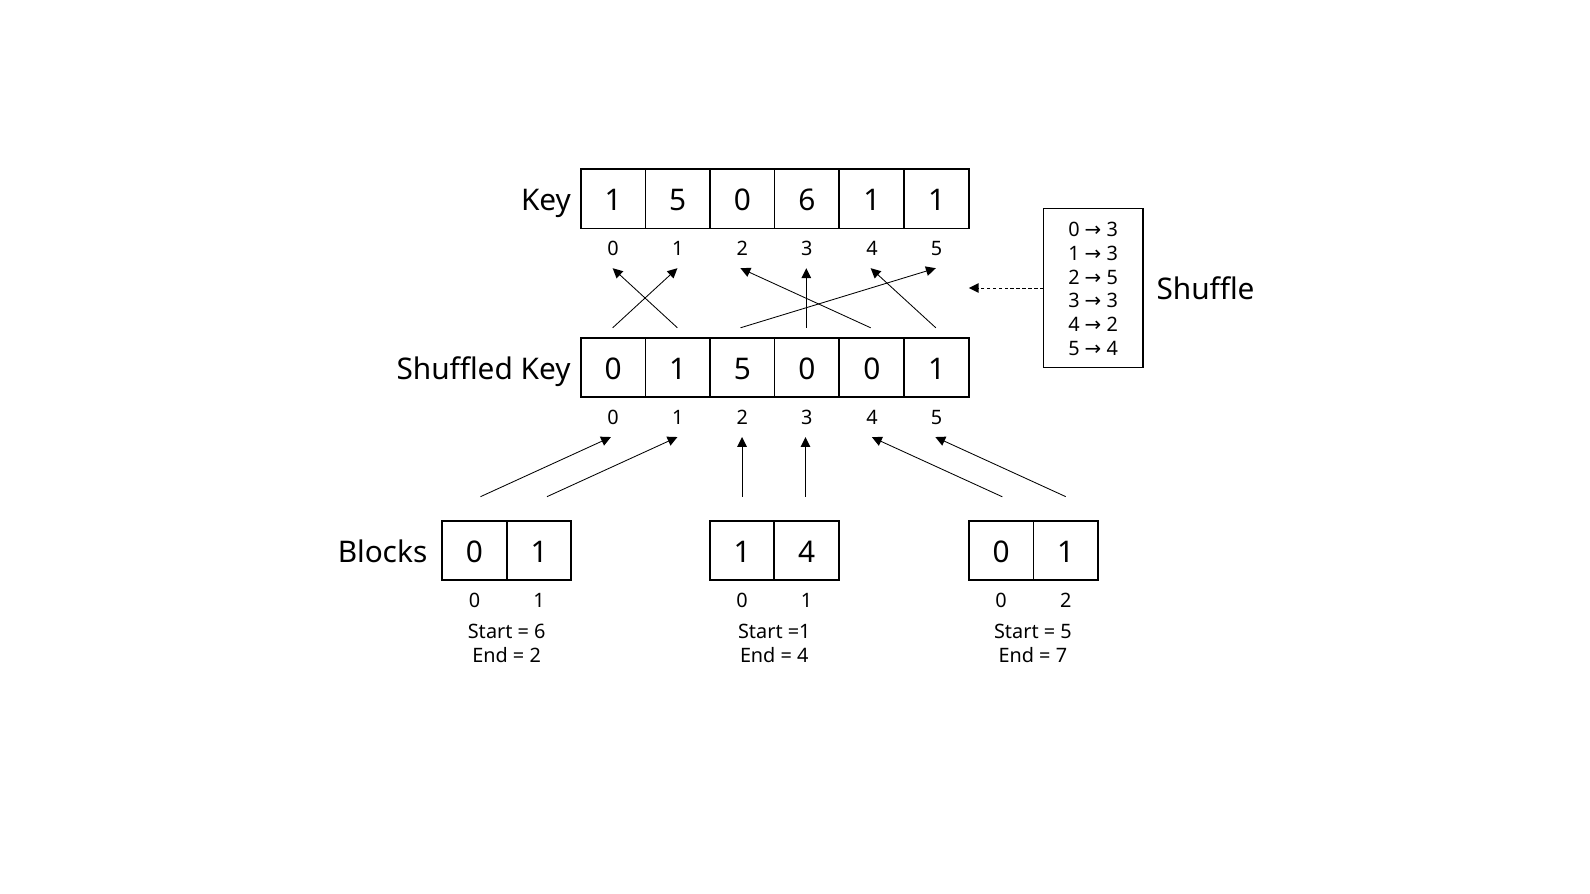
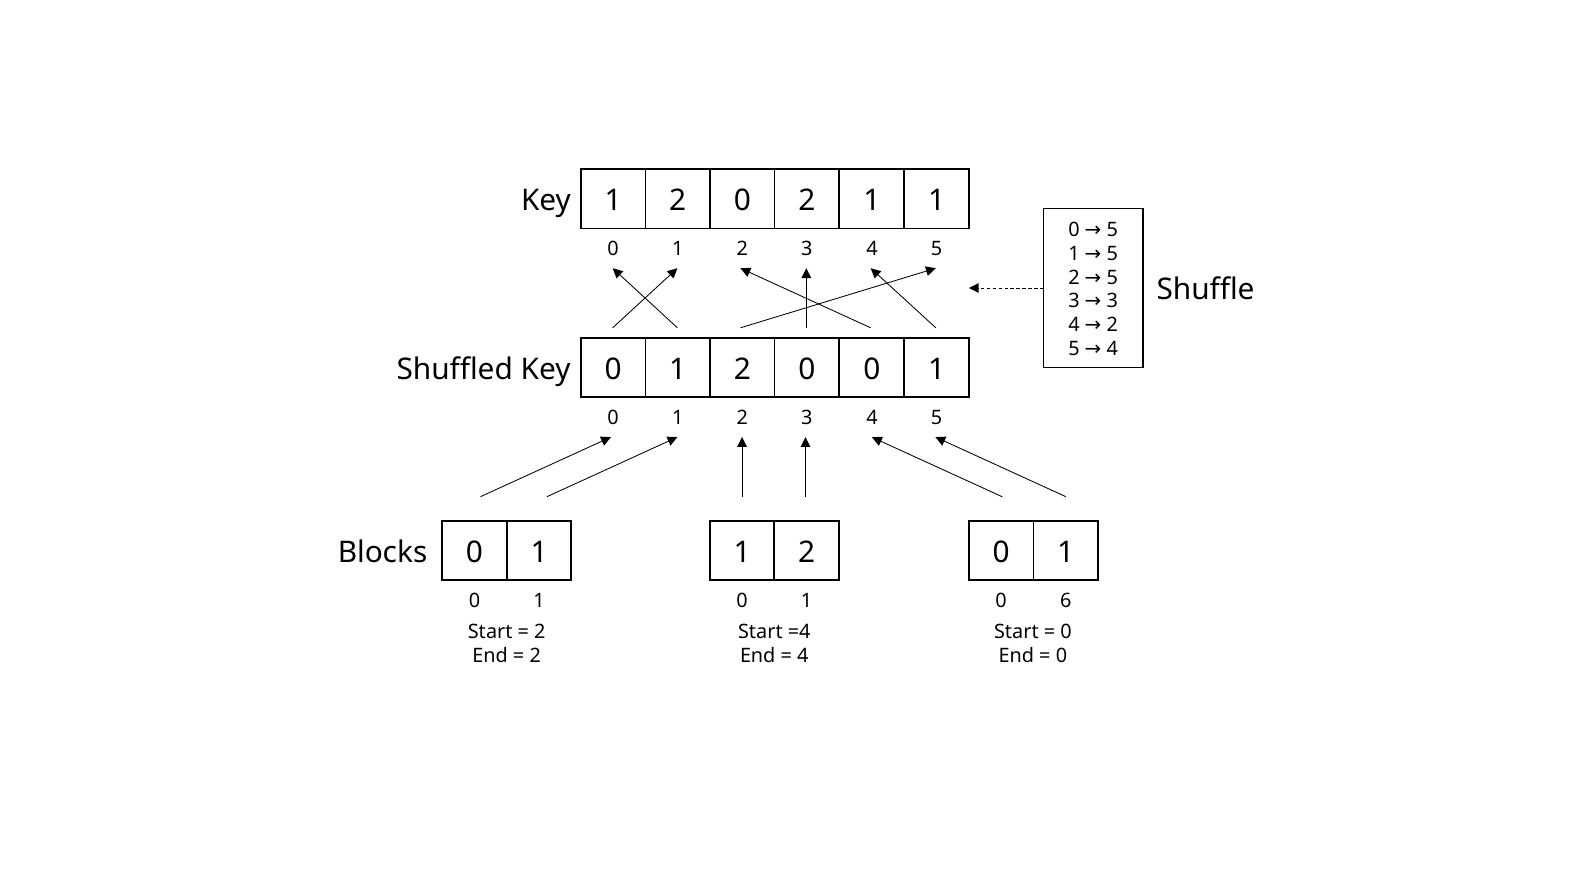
5 at (678, 201): 5 -> 2
0 6: 6 -> 2
0 3: 3 -> 5
1 3: 3 -> 5
5 at (742, 370): 5 -> 2
4 at (807, 553): 4 -> 2
0 2: 2 -> 6
6 at (540, 633): 6 -> 2
=1: =1 -> =4
5 at (1066, 633): 5 -> 0
7 at (1061, 656): 7 -> 0
